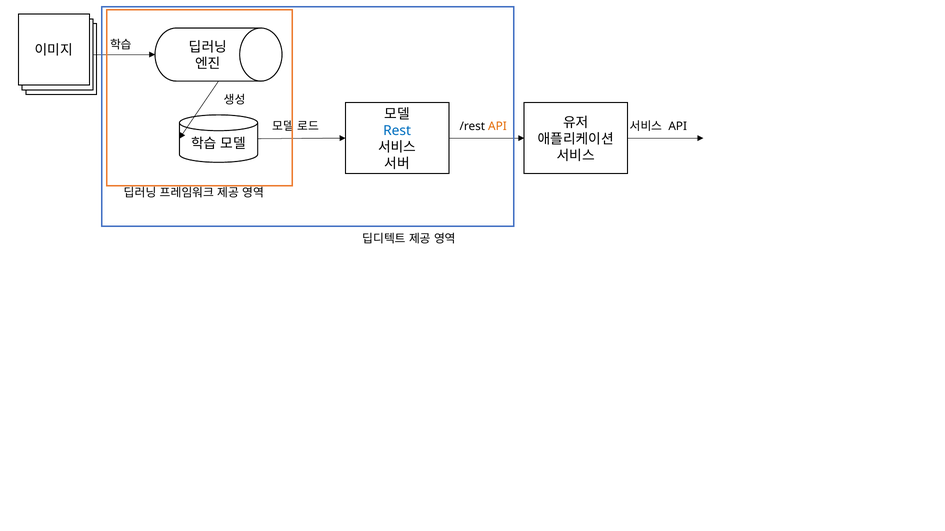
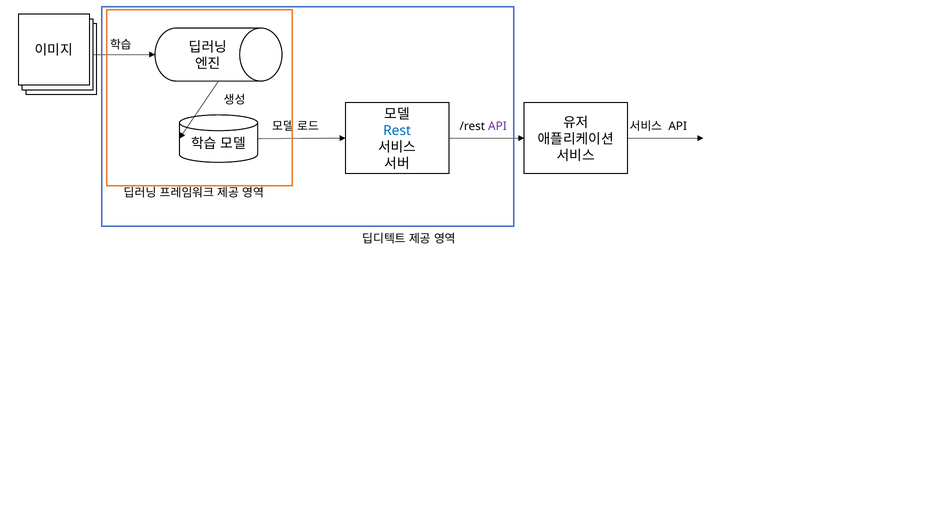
API at (497, 126) colour: orange -> purple
